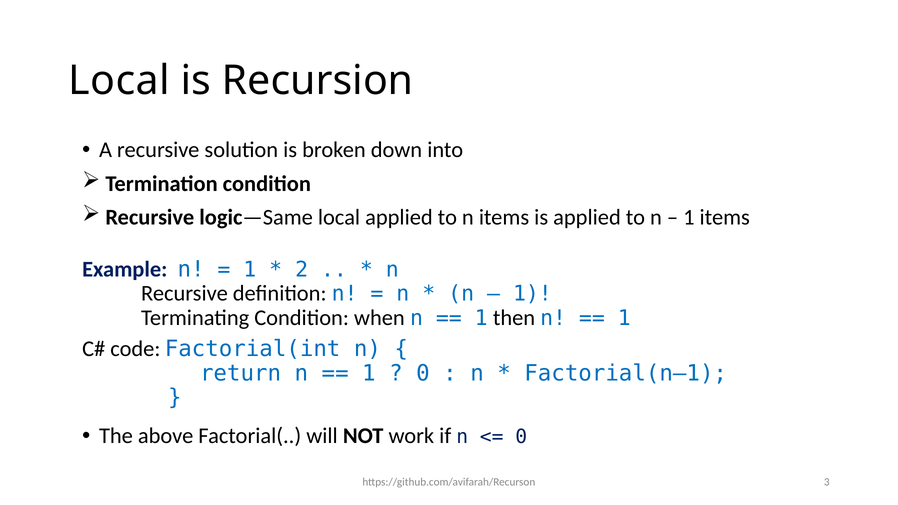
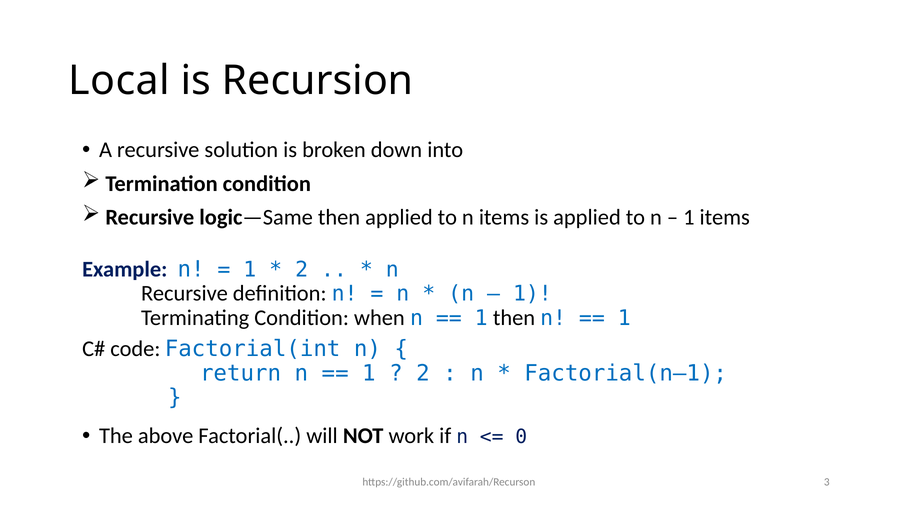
logic—Same local: local -> then
0 at (423, 373): 0 -> 2
